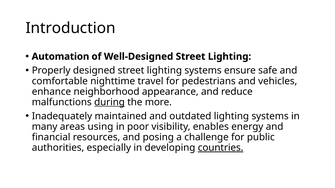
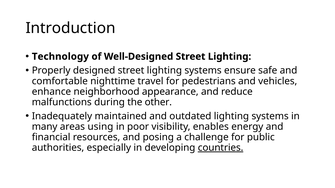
Automation: Automation -> Technology
during underline: present -> none
more: more -> other
